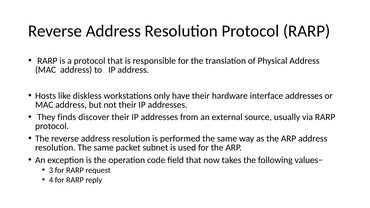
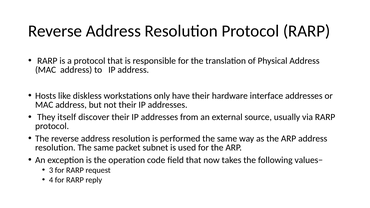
finds: finds -> itself
